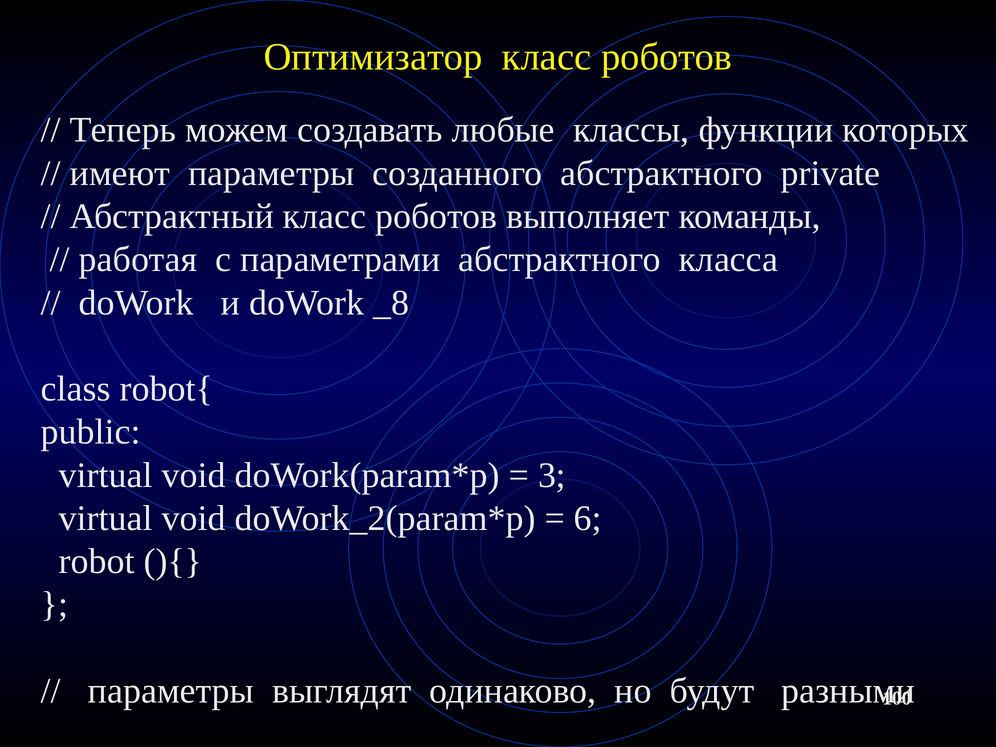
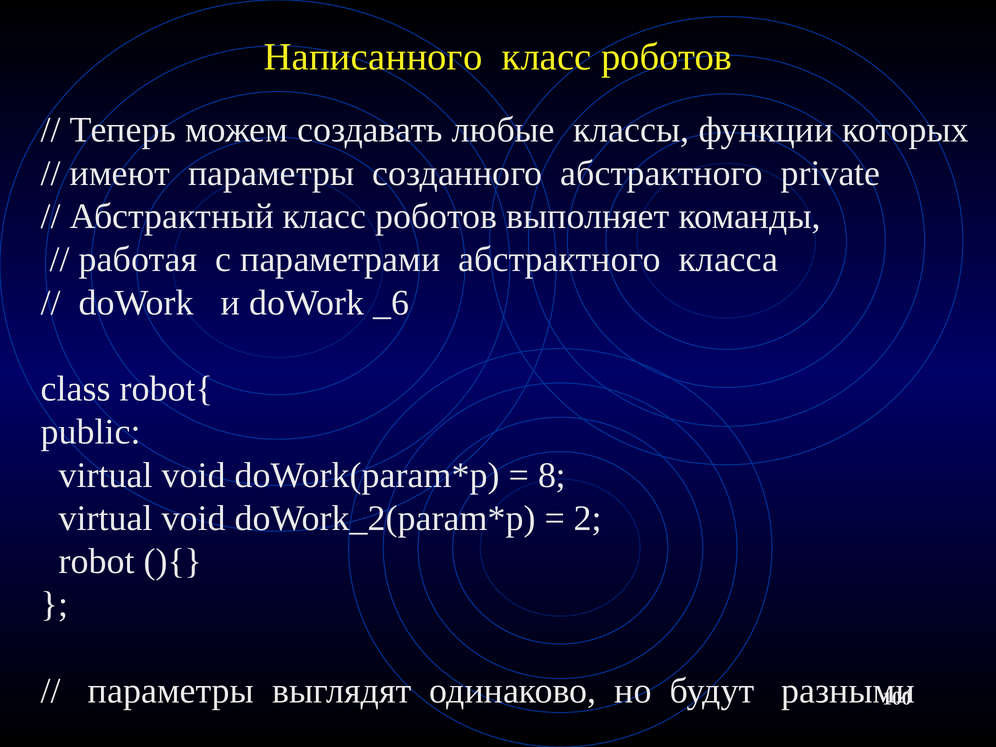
Оптимизатор: Оптимизатор -> Написанного
_8: _8 -> _6
3: 3 -> 8
6: 6 -> 2
